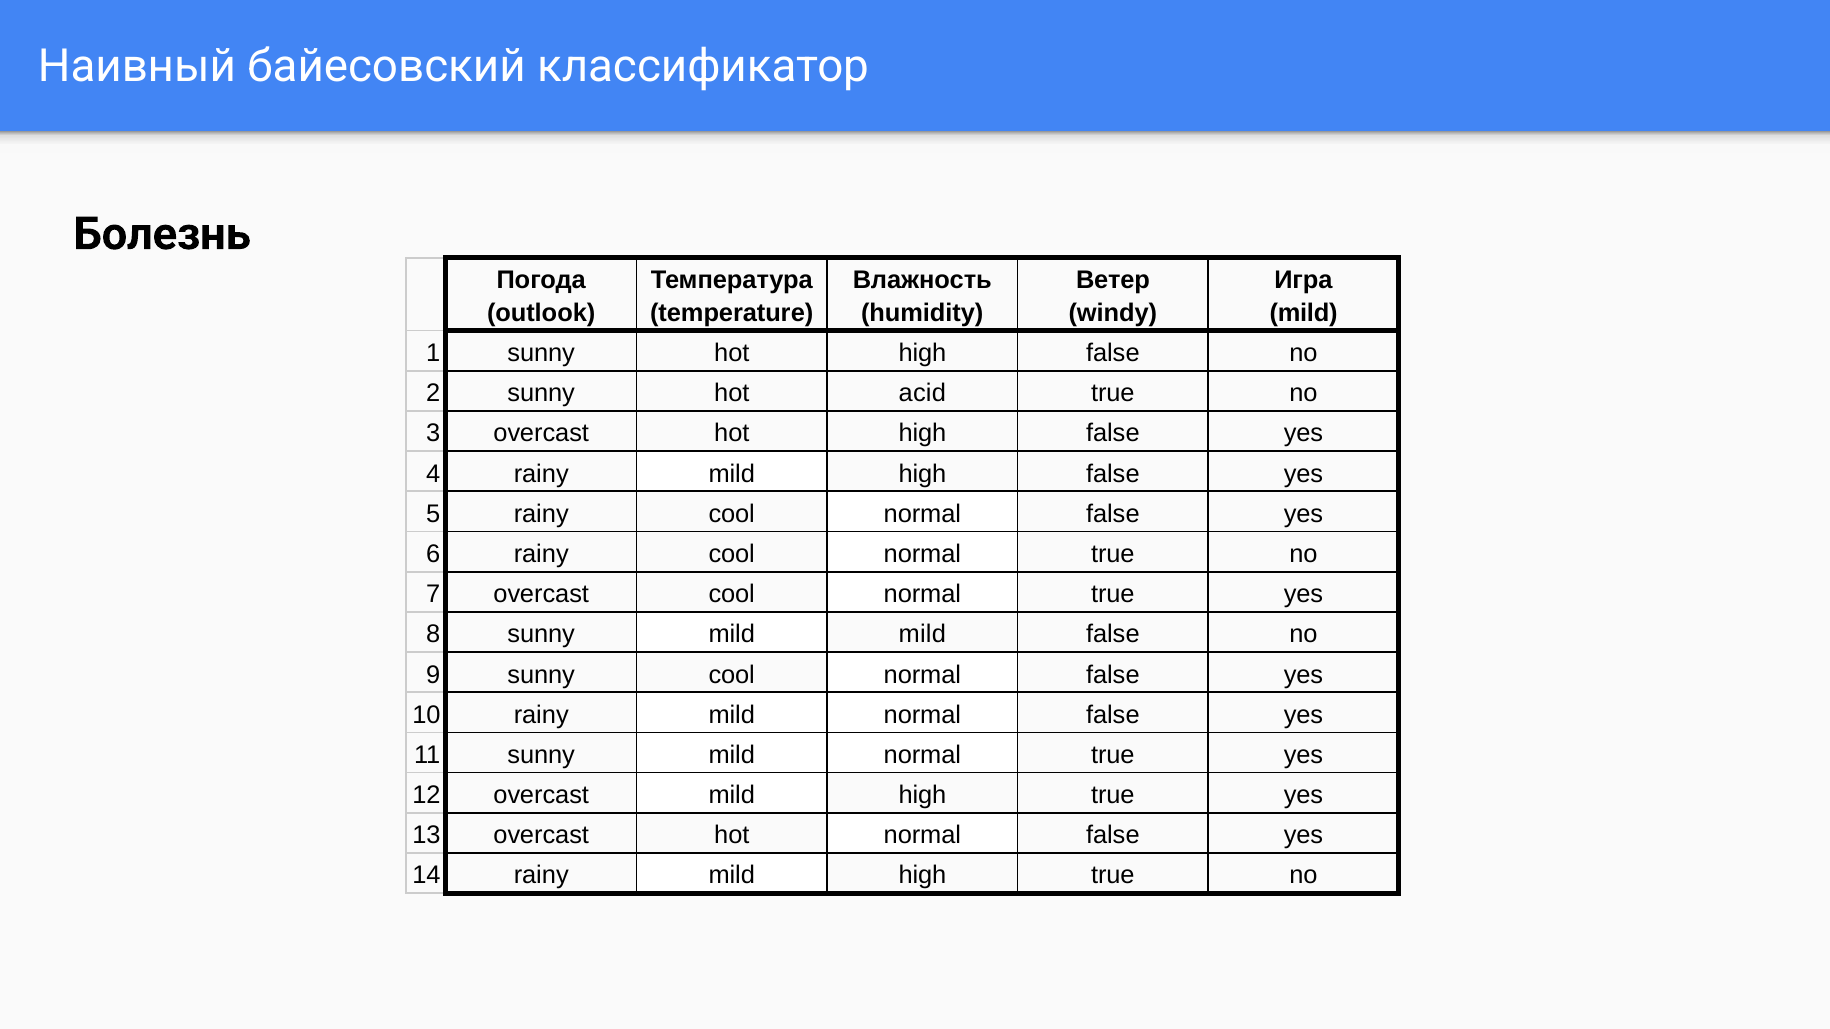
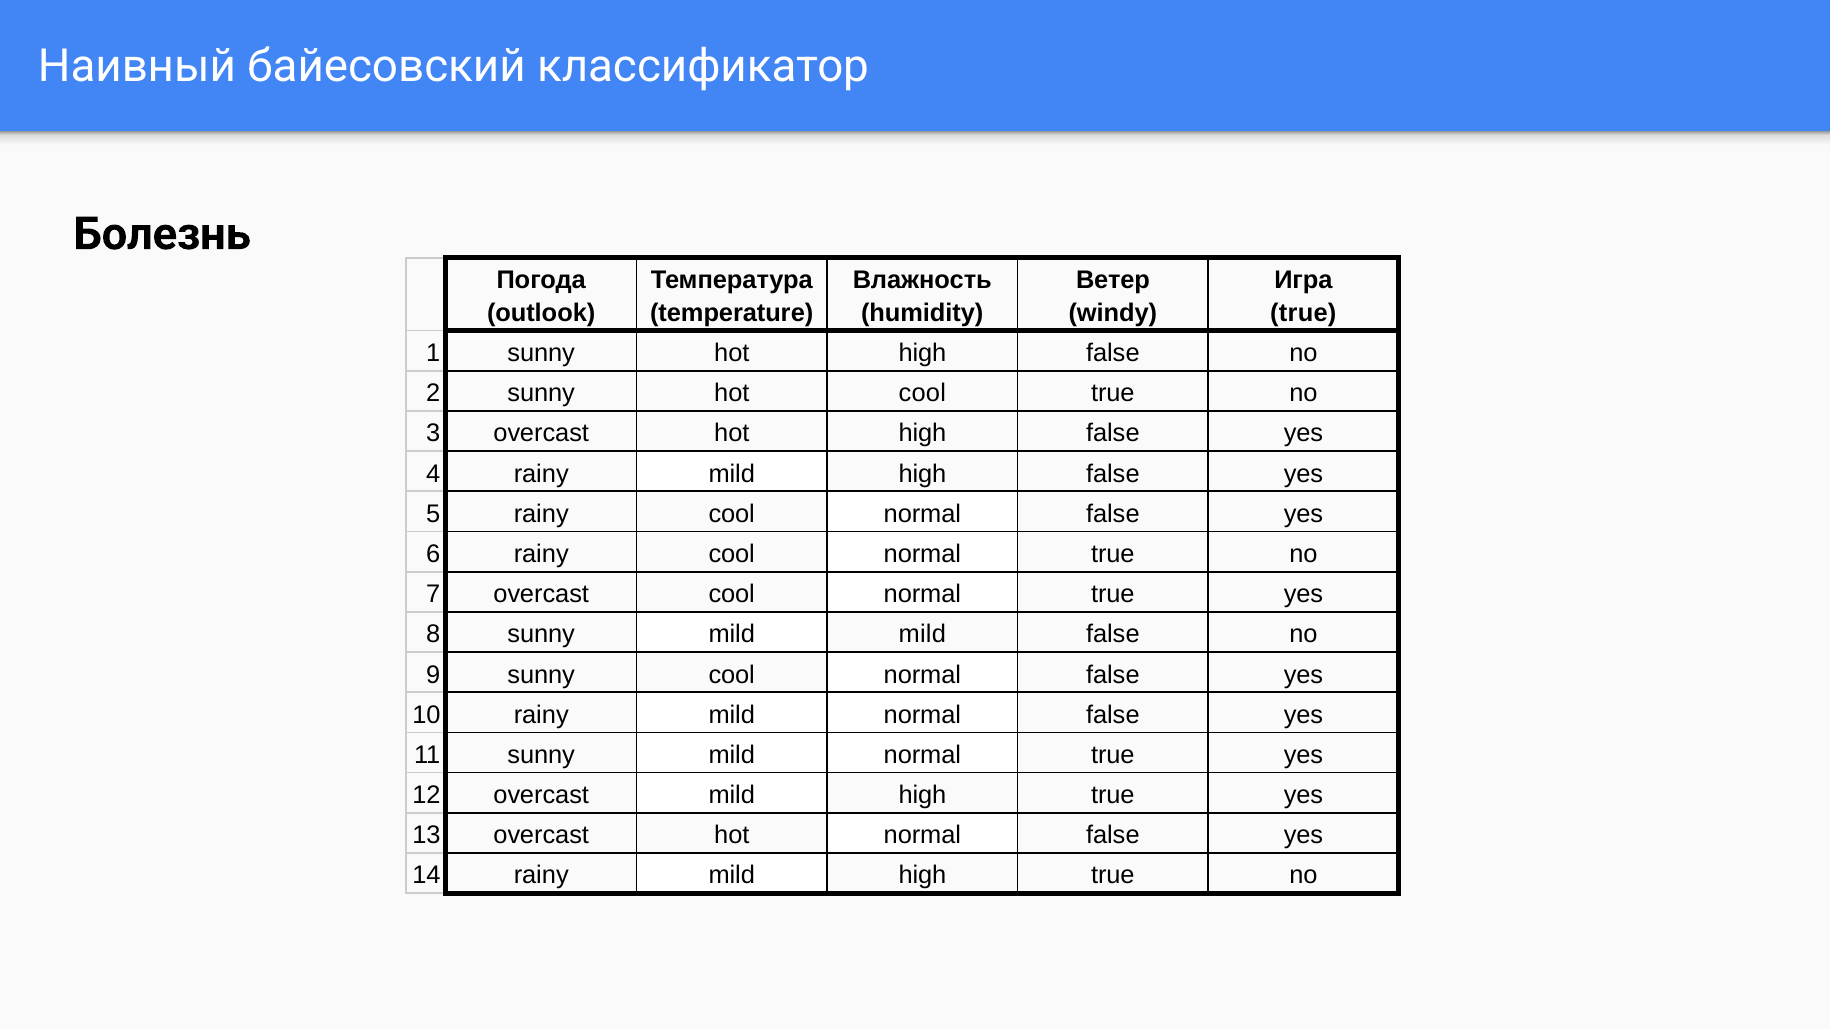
mild at (1304, 313): mild -> true
hot acid: acid -> cool
